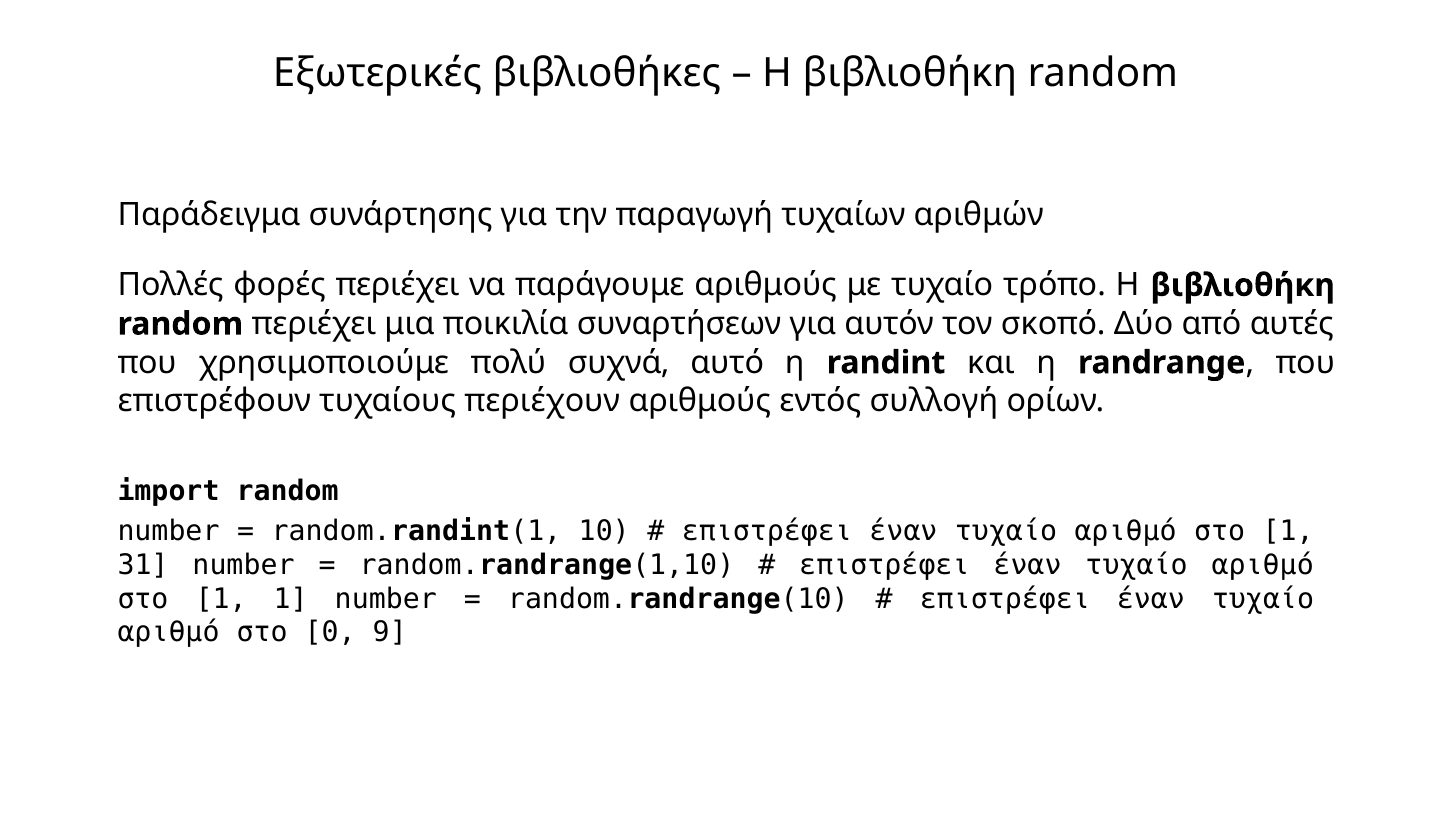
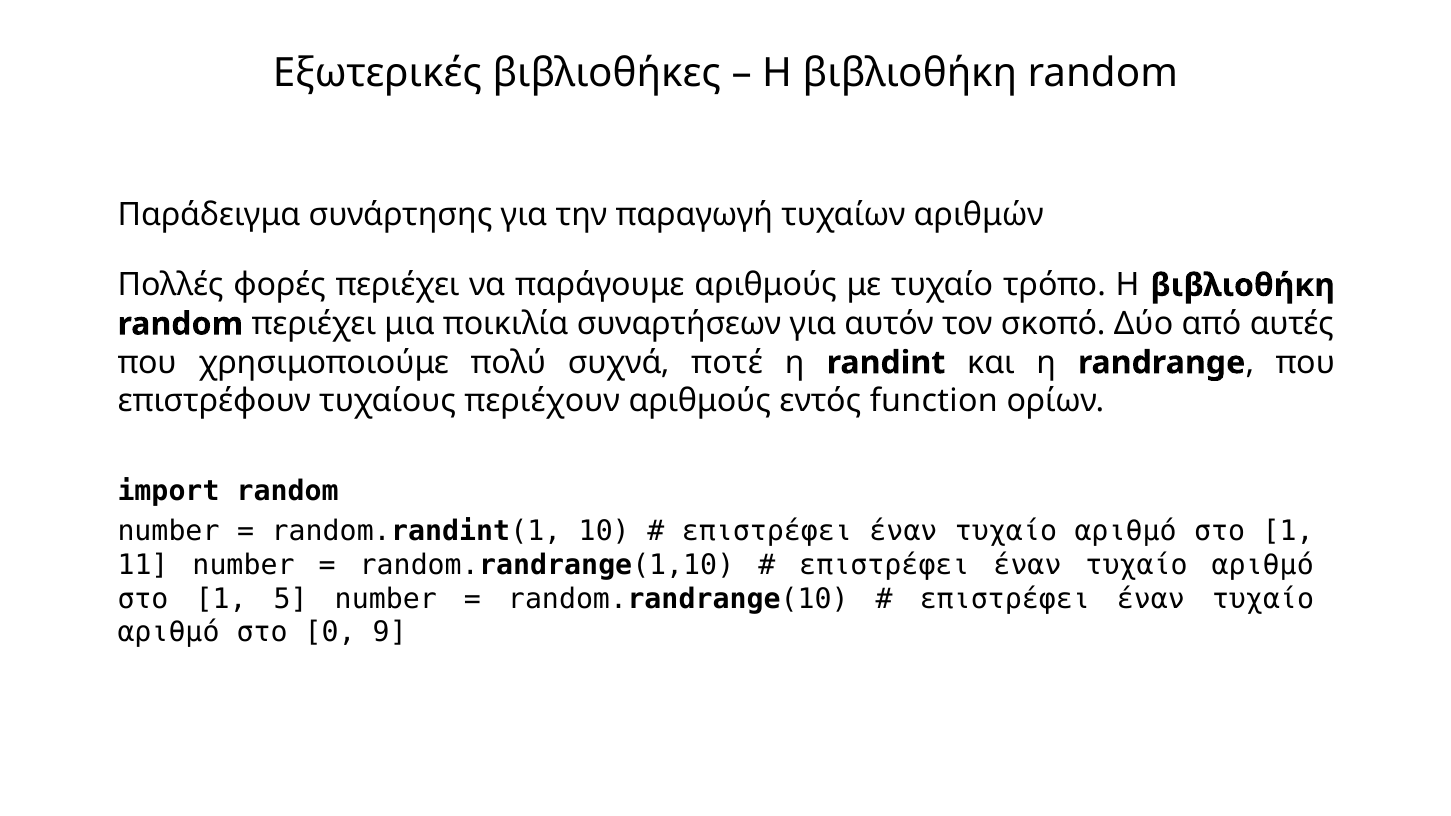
αυτό: αυτό -> ποτέ
συλλογή: συλλογή -> function
31: 31 -> 11
1 1: 1 -> 5
